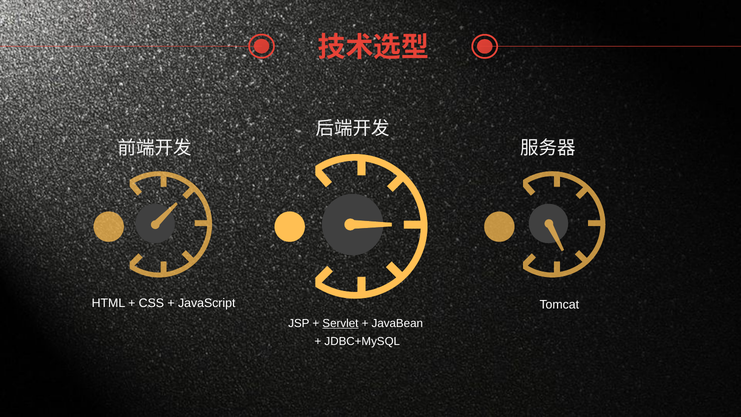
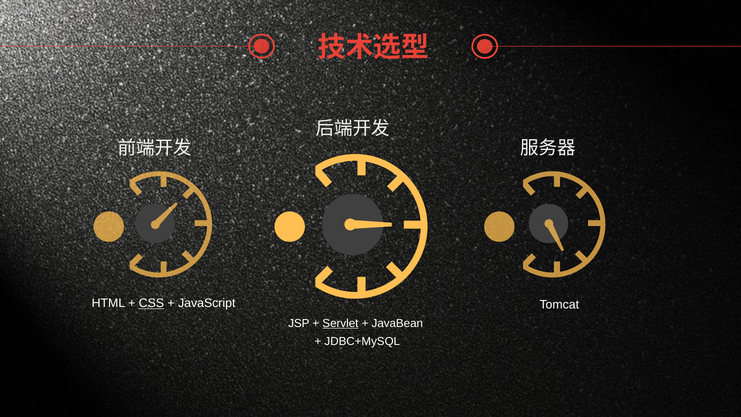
CSS underline: none -> present
